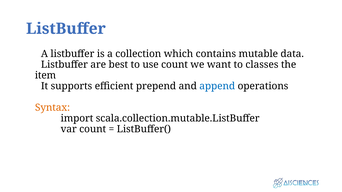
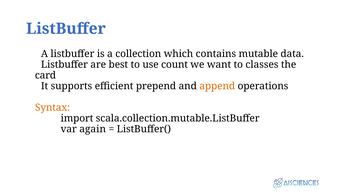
item: item -> card
append colour: blue -> orange
var count: count -> again
